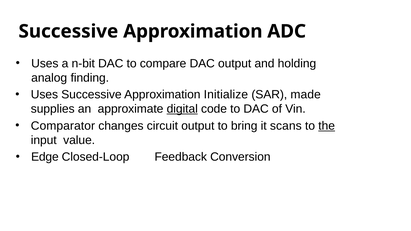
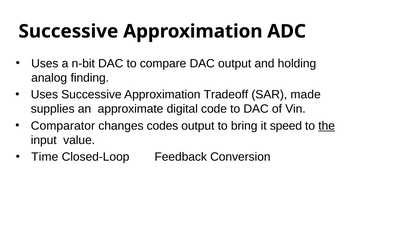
Initialize: Initialize -> Tradeoff
digital underline: present -> none
circuit: circuit -> codes
scans: scans -> speed
Edge: Edge -> Time
